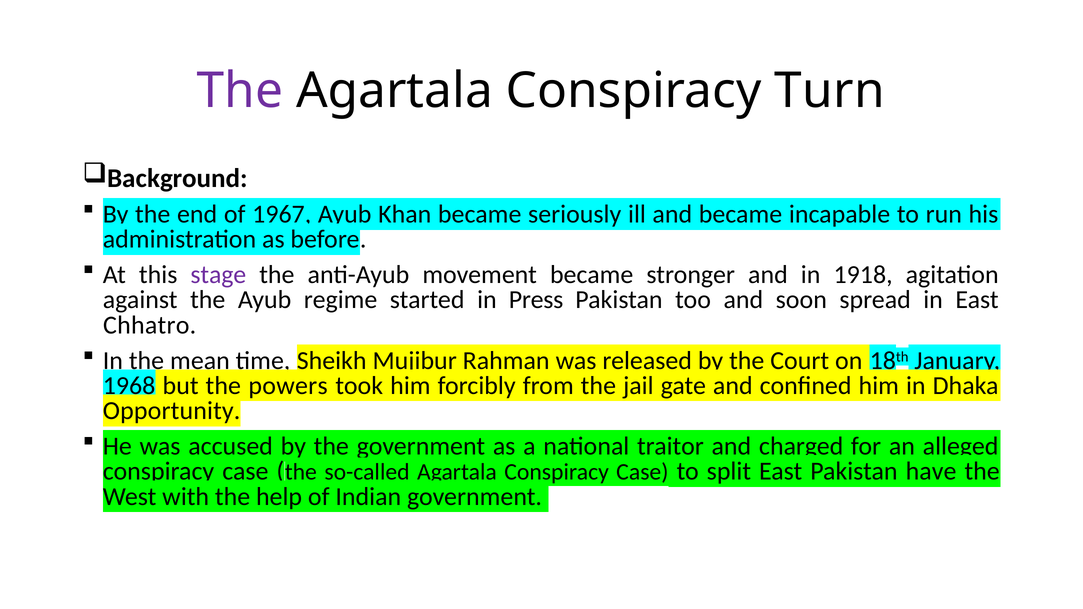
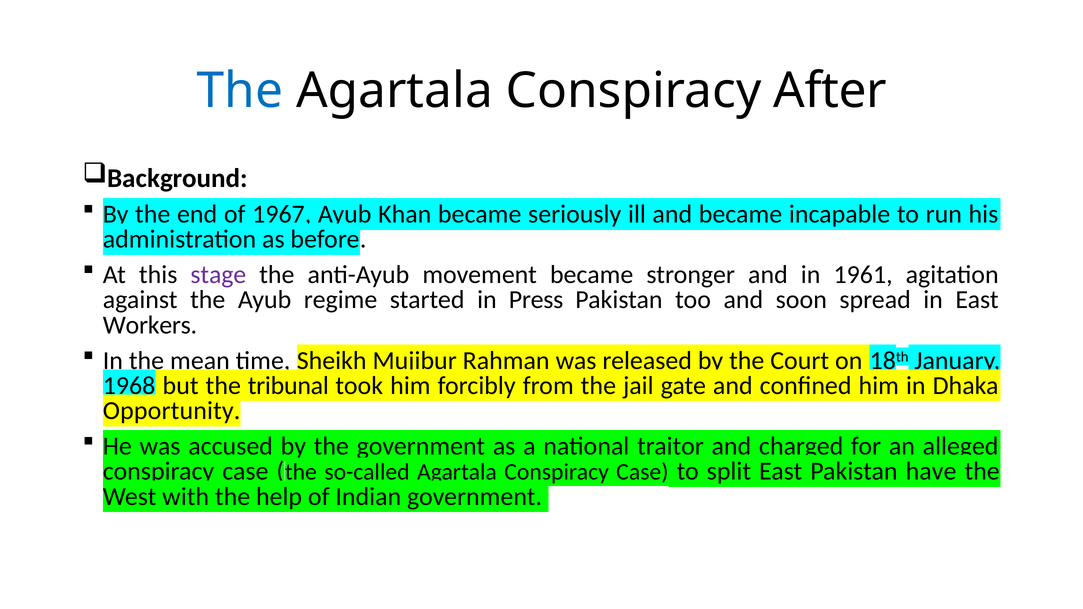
The at (240, 91) colour: purple -> blue
Turn: Turn -> After
1918: 1918 -> 1961
Chhatro: Chhatro -> Workers
powers: powers -> tribunal
